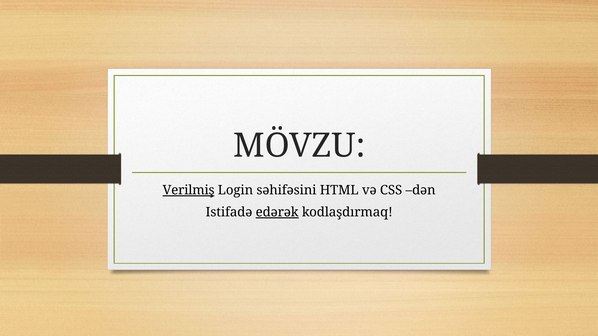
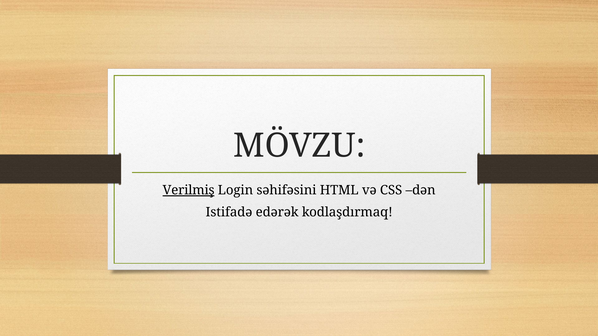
edərək underline: present -> none
